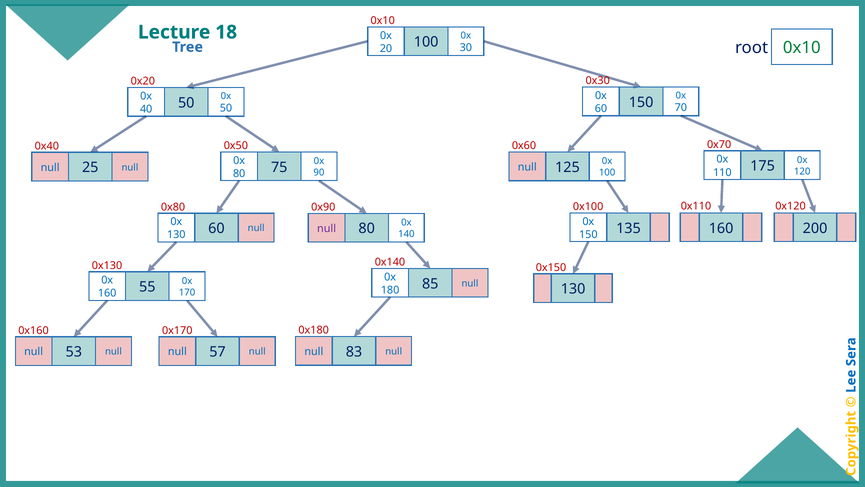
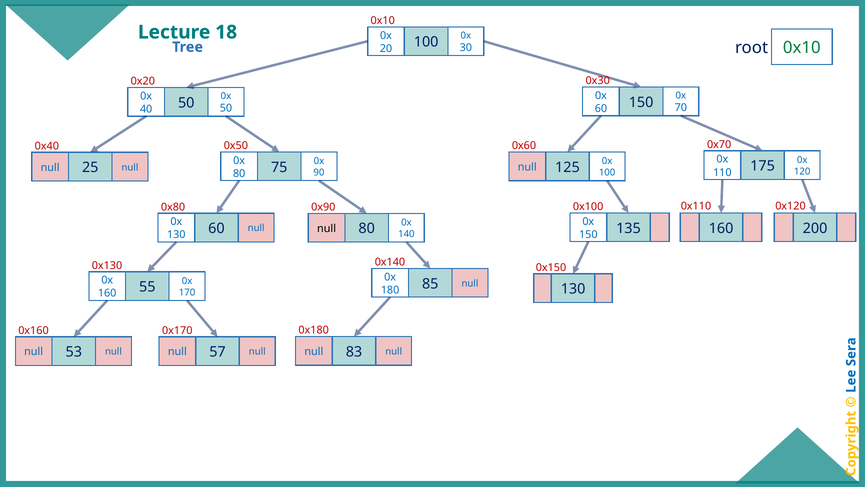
null at (327, 228) colour: purple -> black
